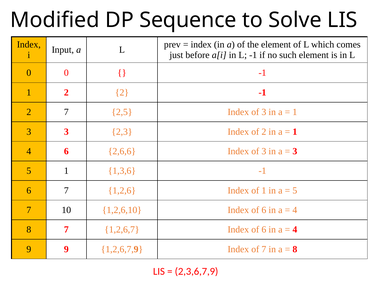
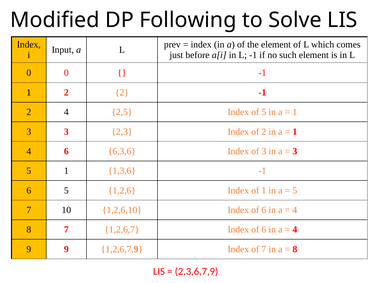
Sequence: Sequence -> Following
2 7: 7 -> 4
2,5 Index of 3: 3 -> 5
2,6,6: 2,6,6 -> 6,3,6
6 7: 7 -> 5
